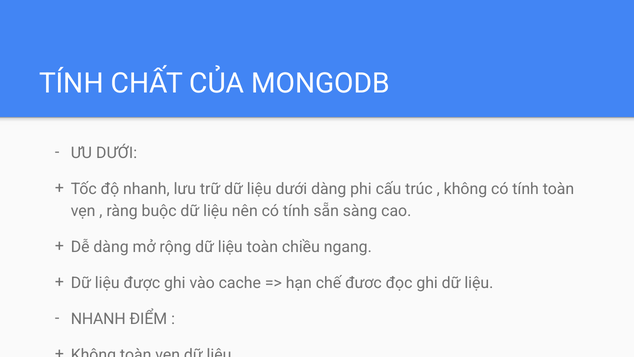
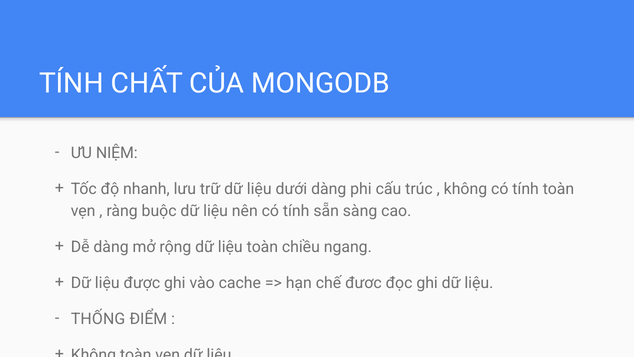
ƯU DƯỚI: DƯỚI -> NIỆM
NHANH at (98, 319): NHANH -> THỐNG
